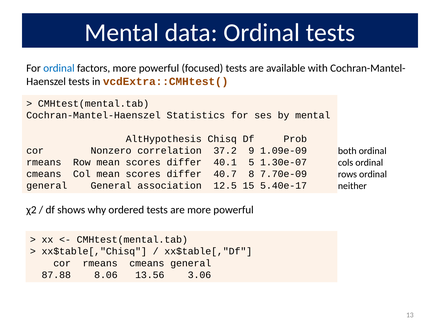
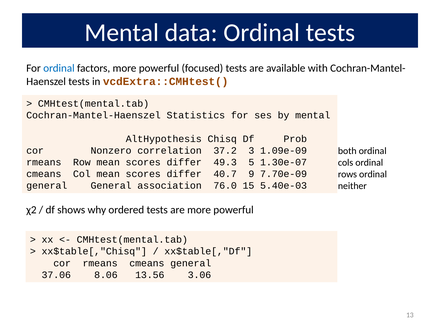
9: 9 -> 3
40.1: 40.1 -> 49.3
8: 8 -> 9
12.5: 12.5 -> 76.0
5.40e-17: 5.40e-17 -> 5.40e-03
87.88: 87.88 -> 37.06
